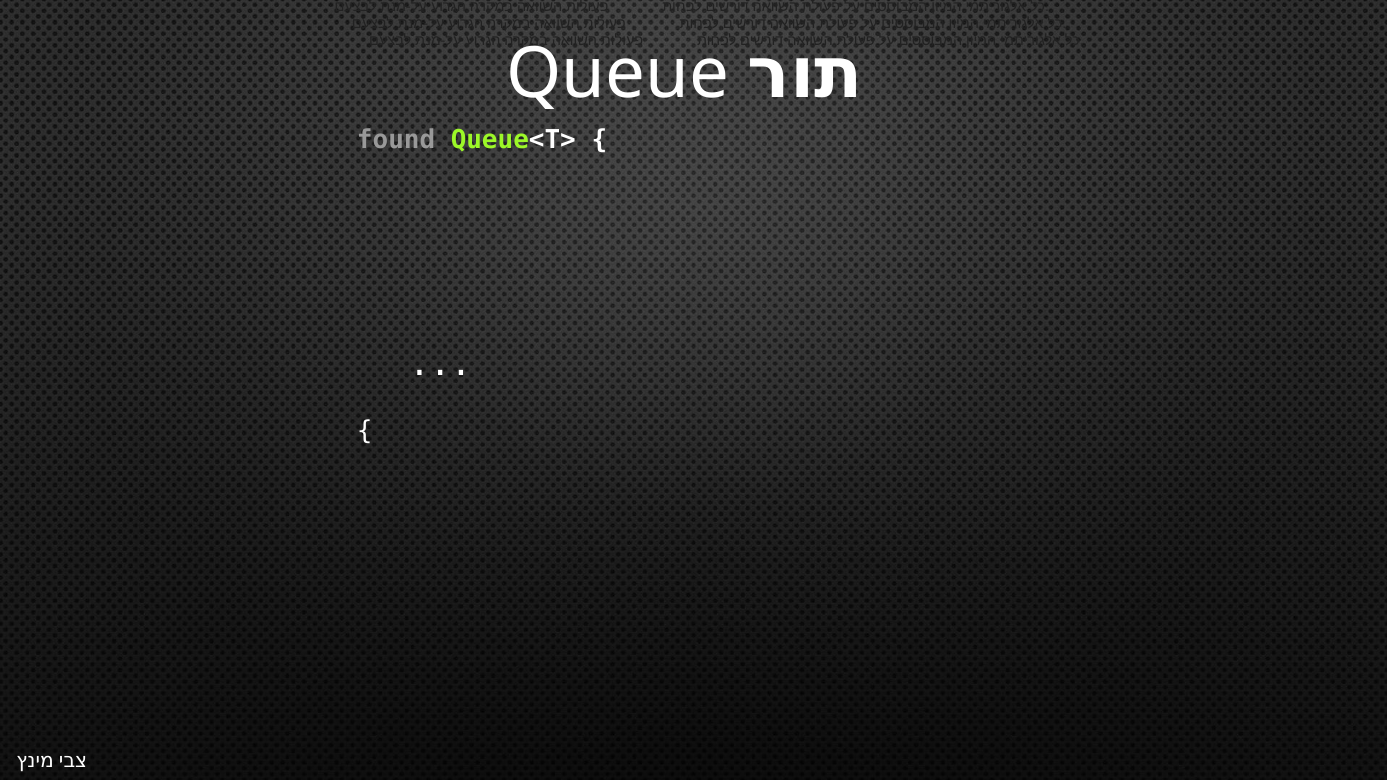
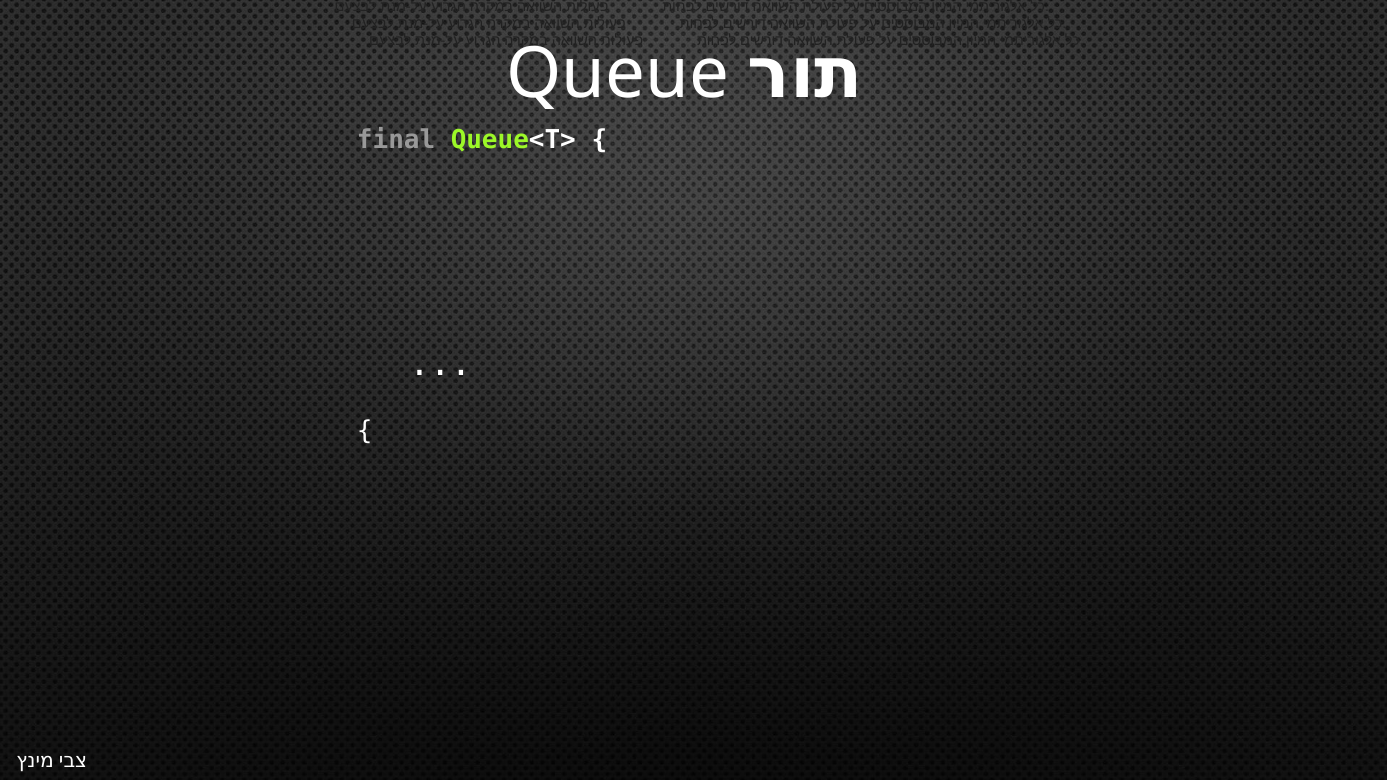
found: found -> final
